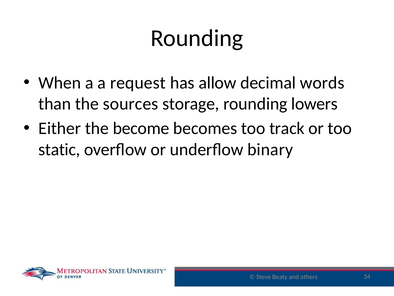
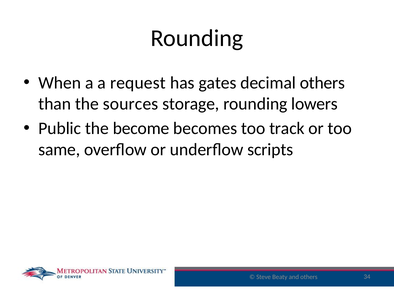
allow: allow -> gates
decimal words: words -> others
Either: Either -> Public
static: static -> same
binary: binary -> scripts
